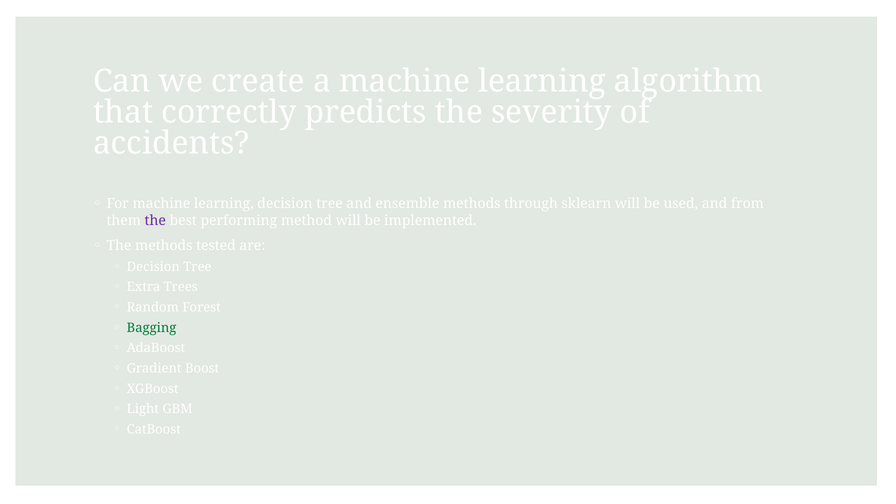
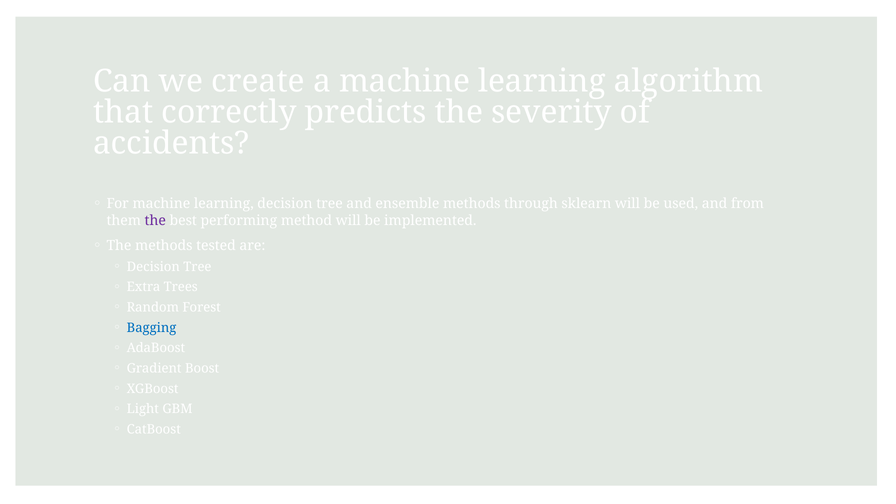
Bagging colour: green -> blue
